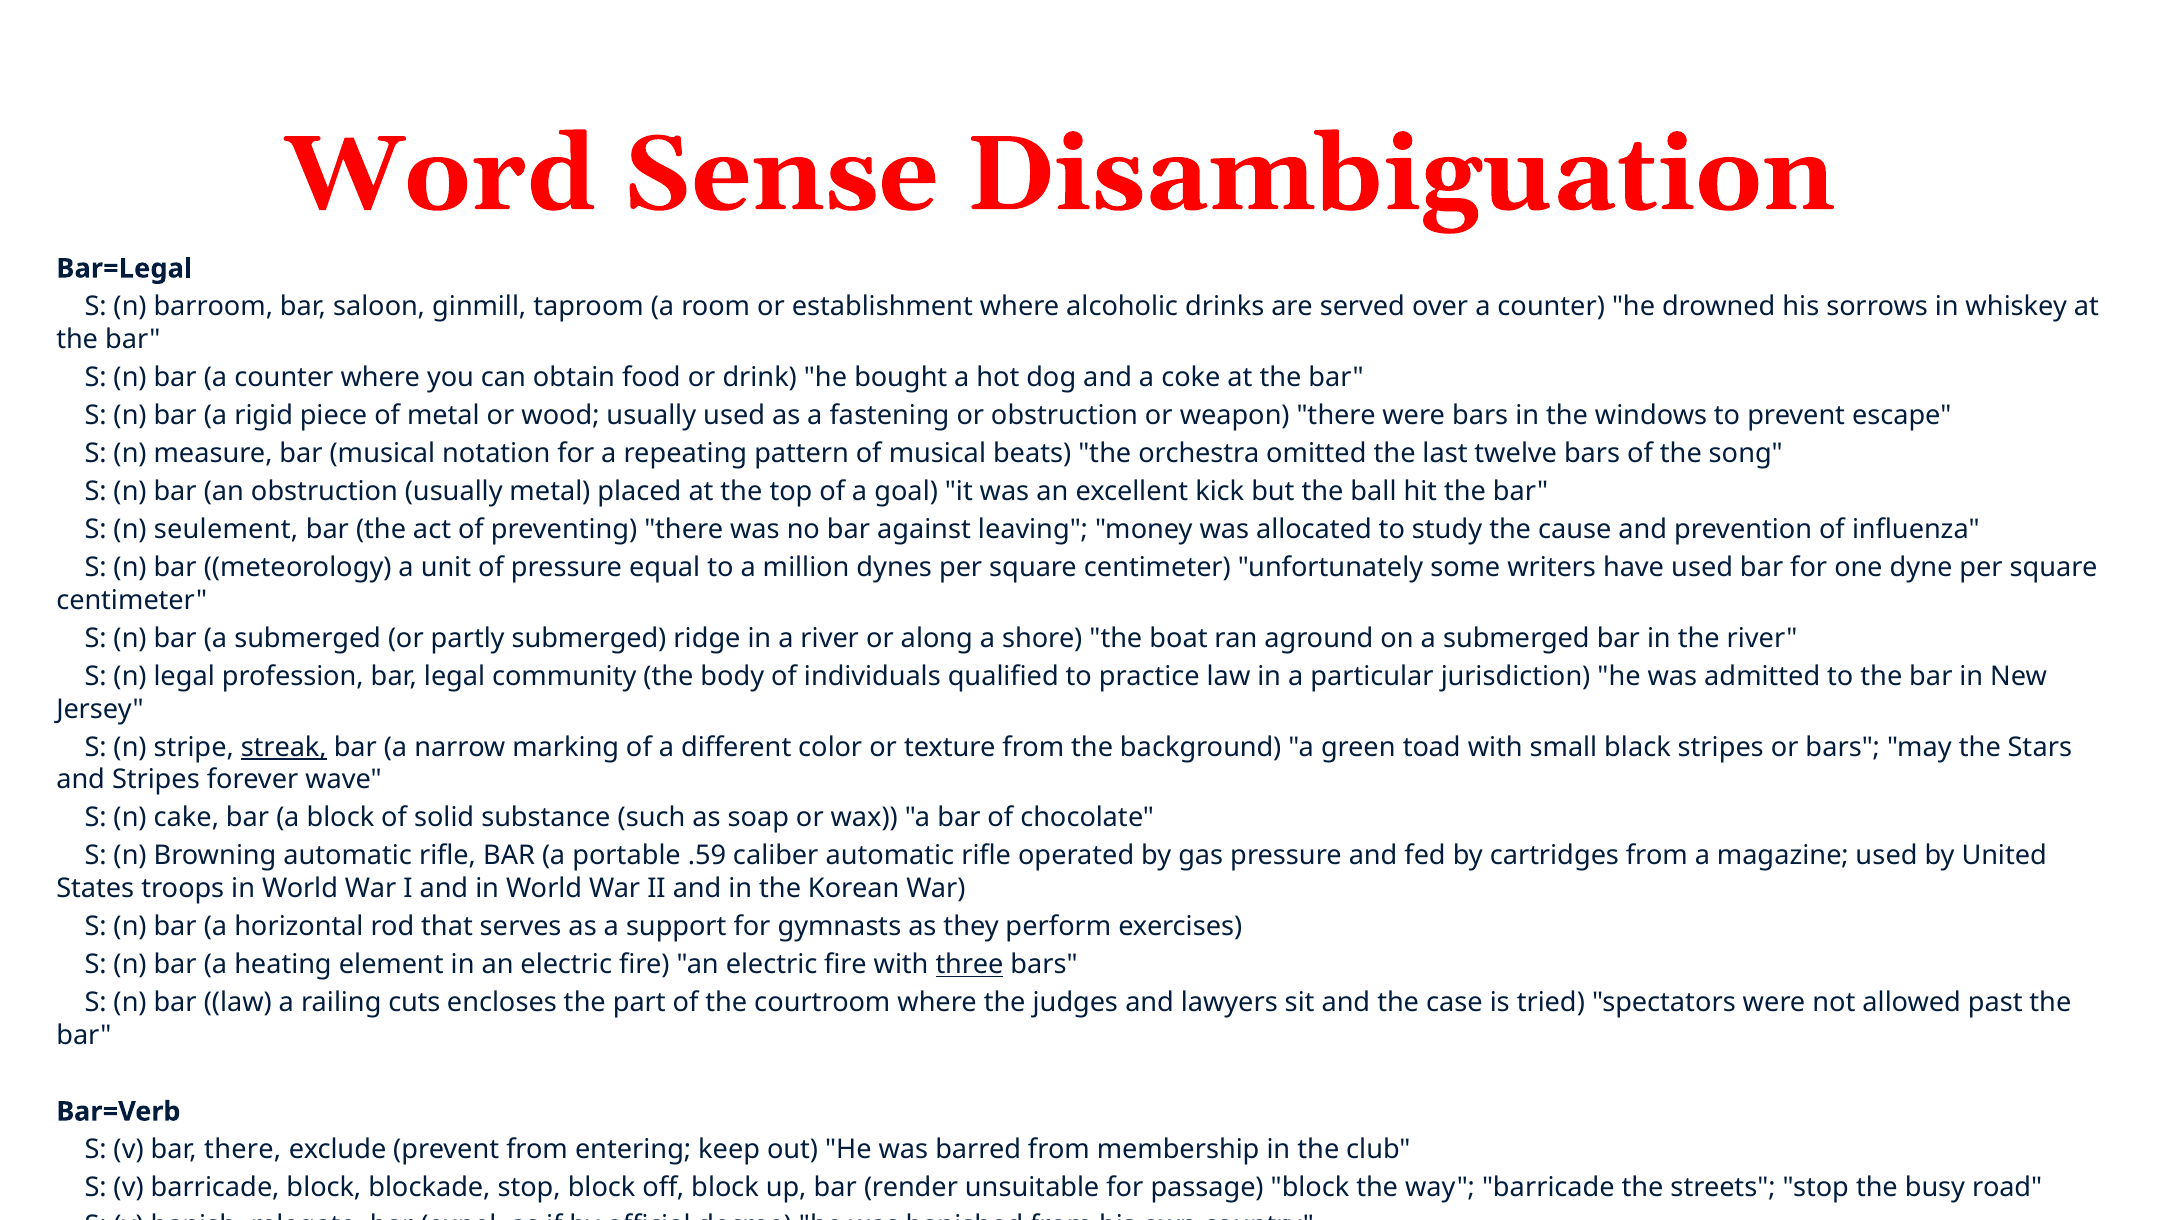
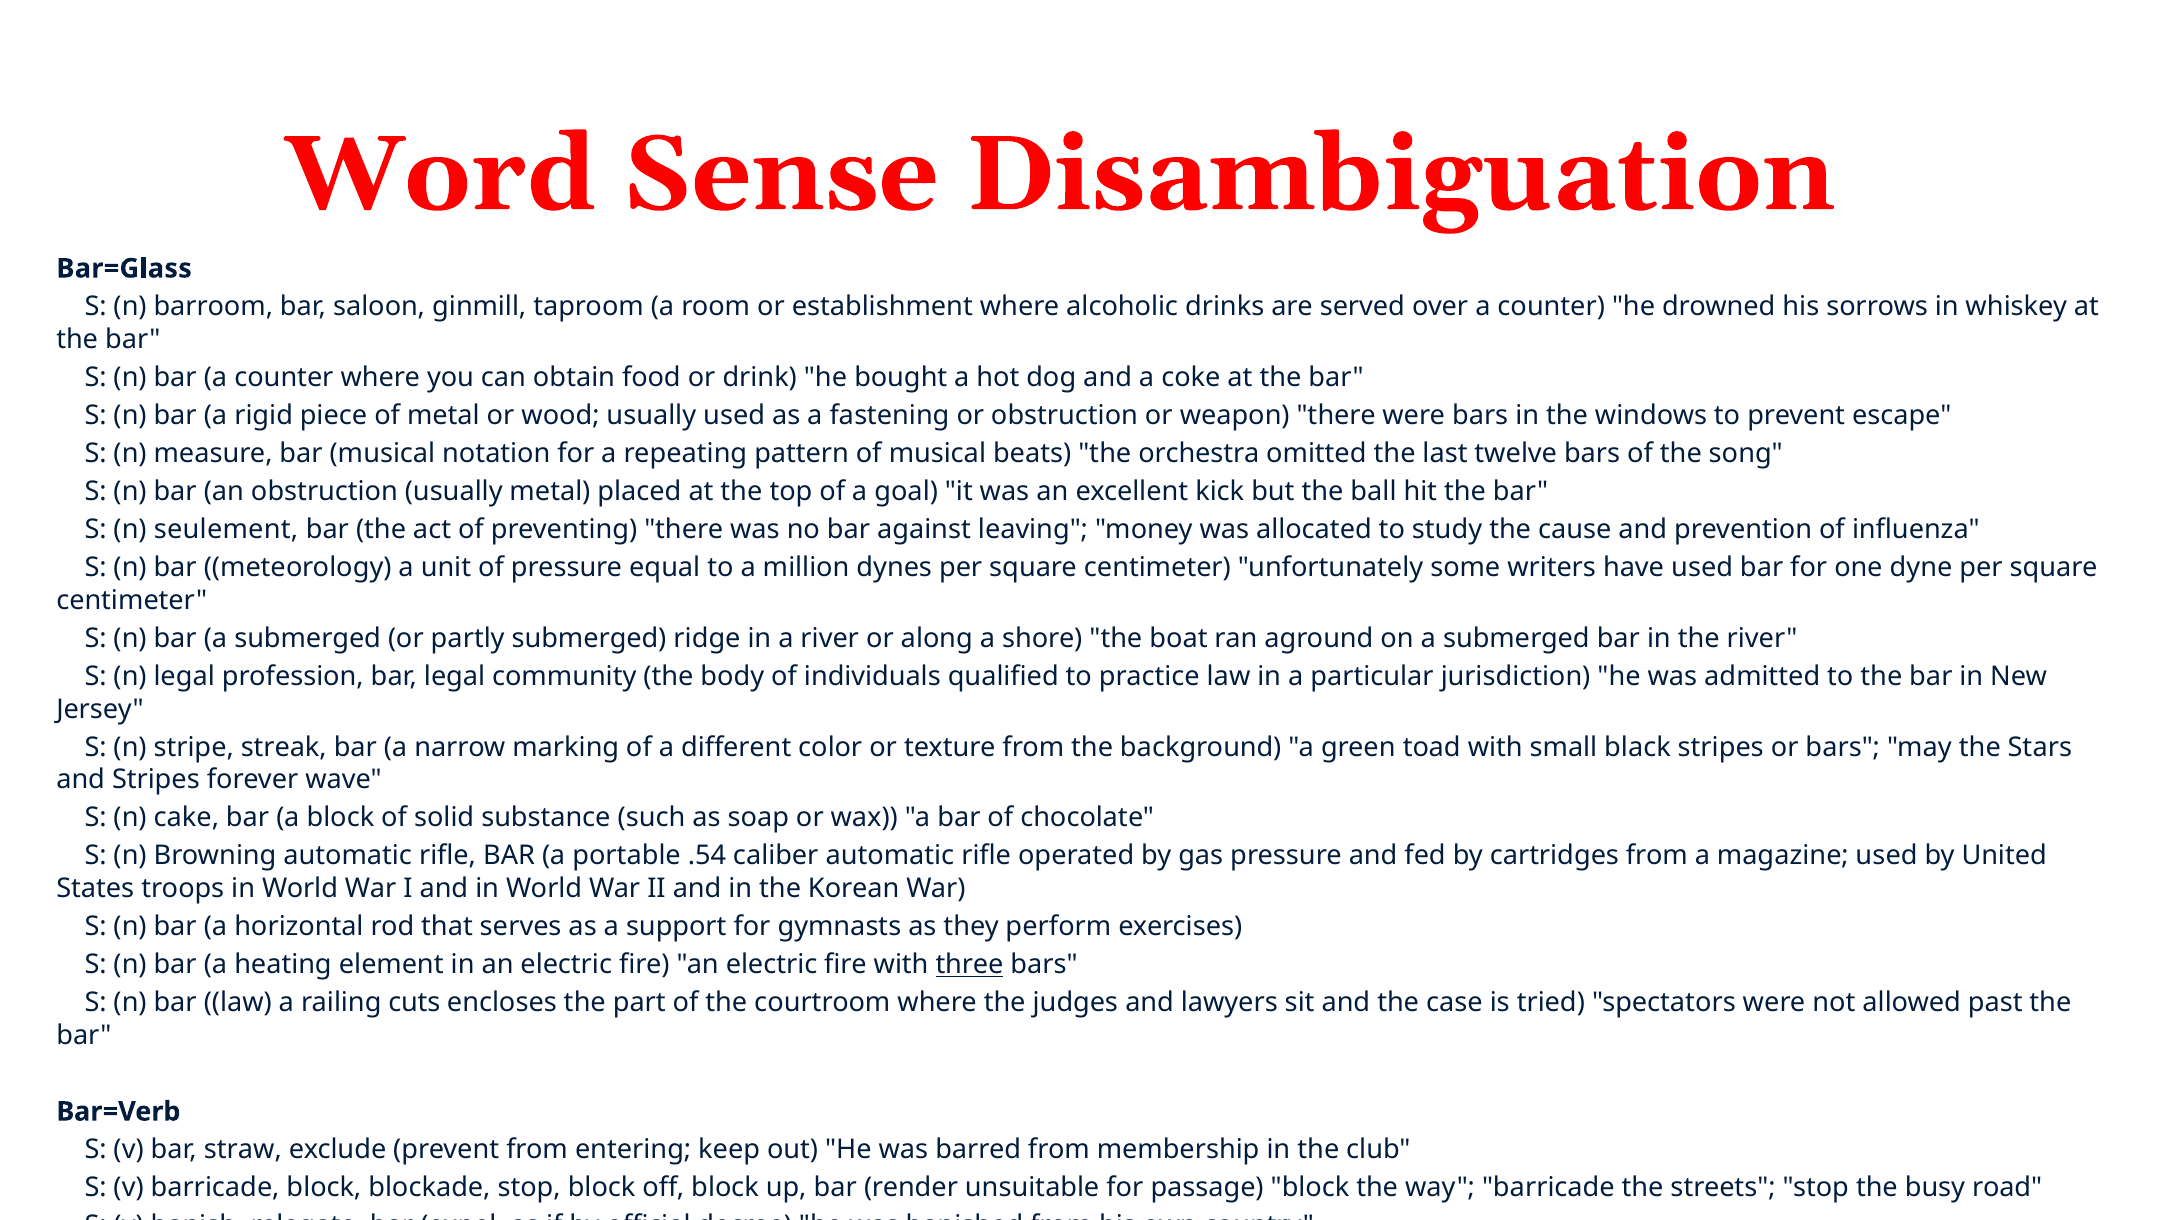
Bar=Legal: Bar=Legal -> Bar=Glass
streak underline: present -> none
.59: .59 -> .54
bar there: there -> straw
